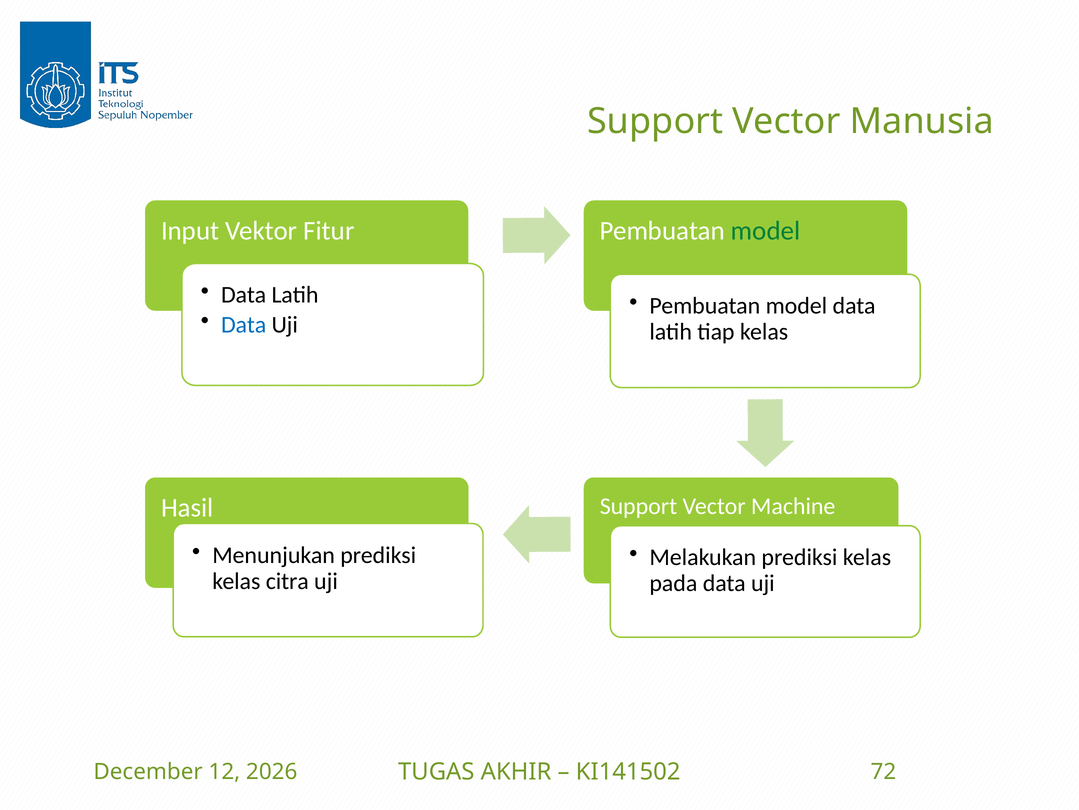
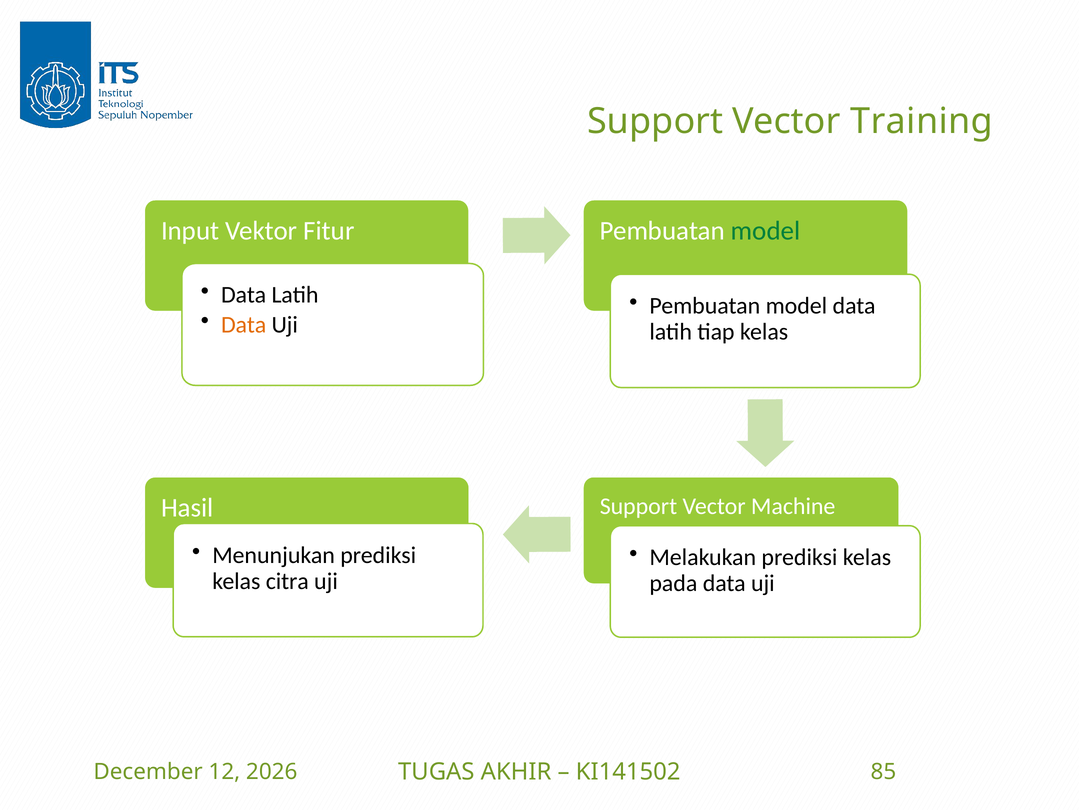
Manusia: Manusia -> Training
Data at (244, 324) colour: blue -> orange
72: 72 -> 85
